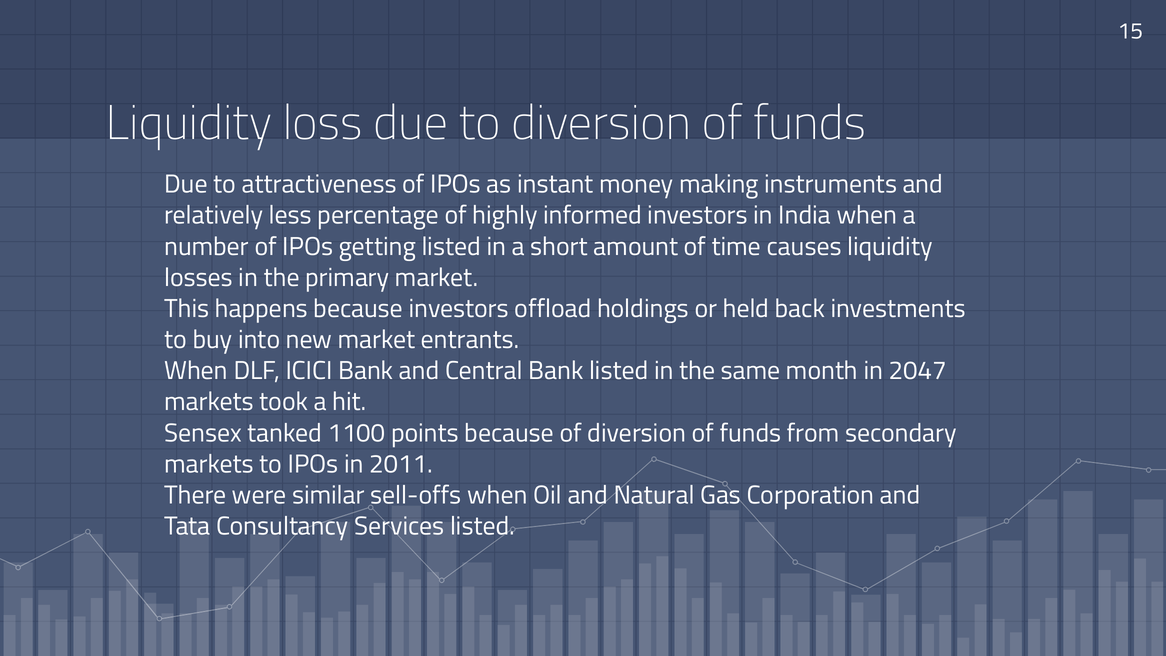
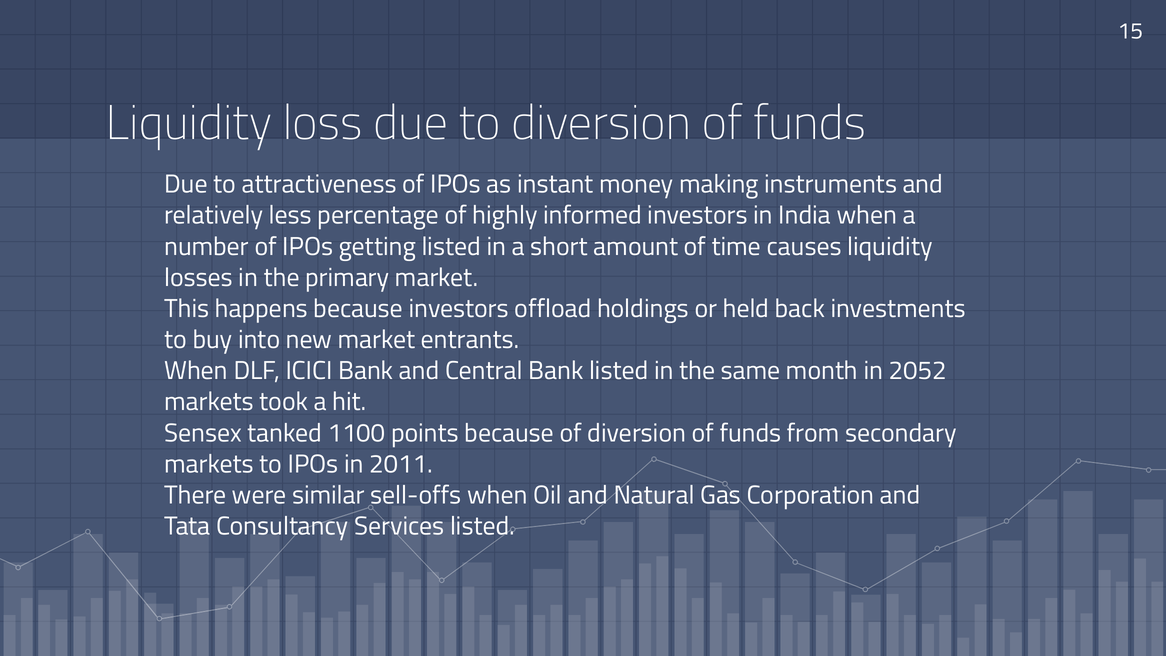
2047: 2047 -> 2052
